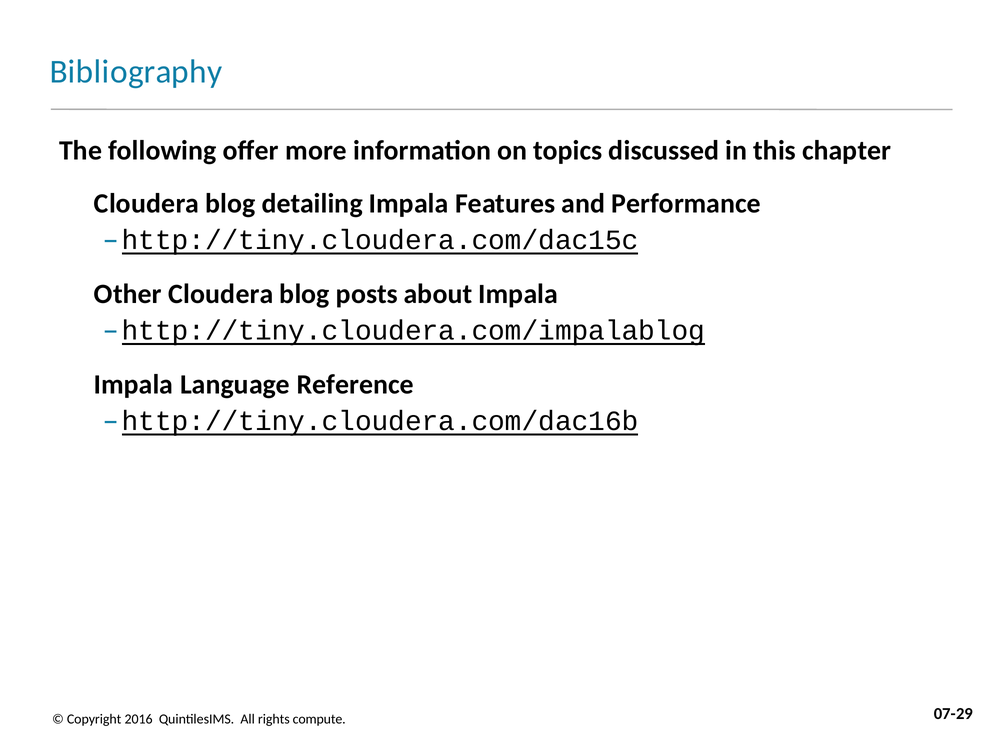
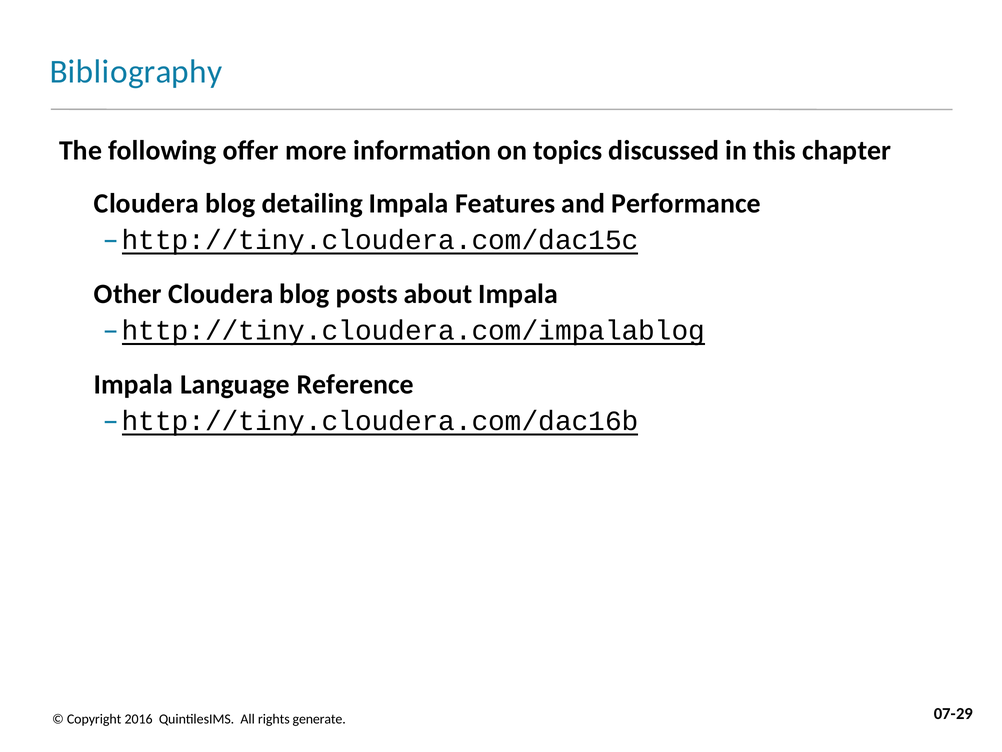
compute: compute -> generate
